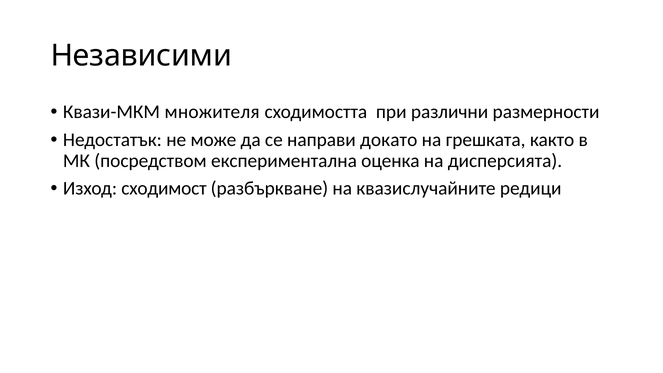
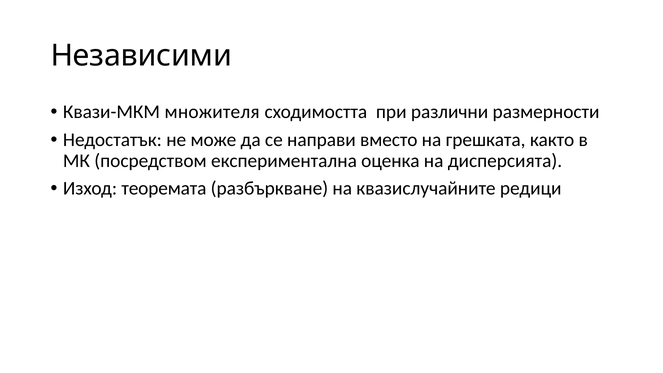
докато: докато -> вместо
сходимост: сходимост -> теоремата
